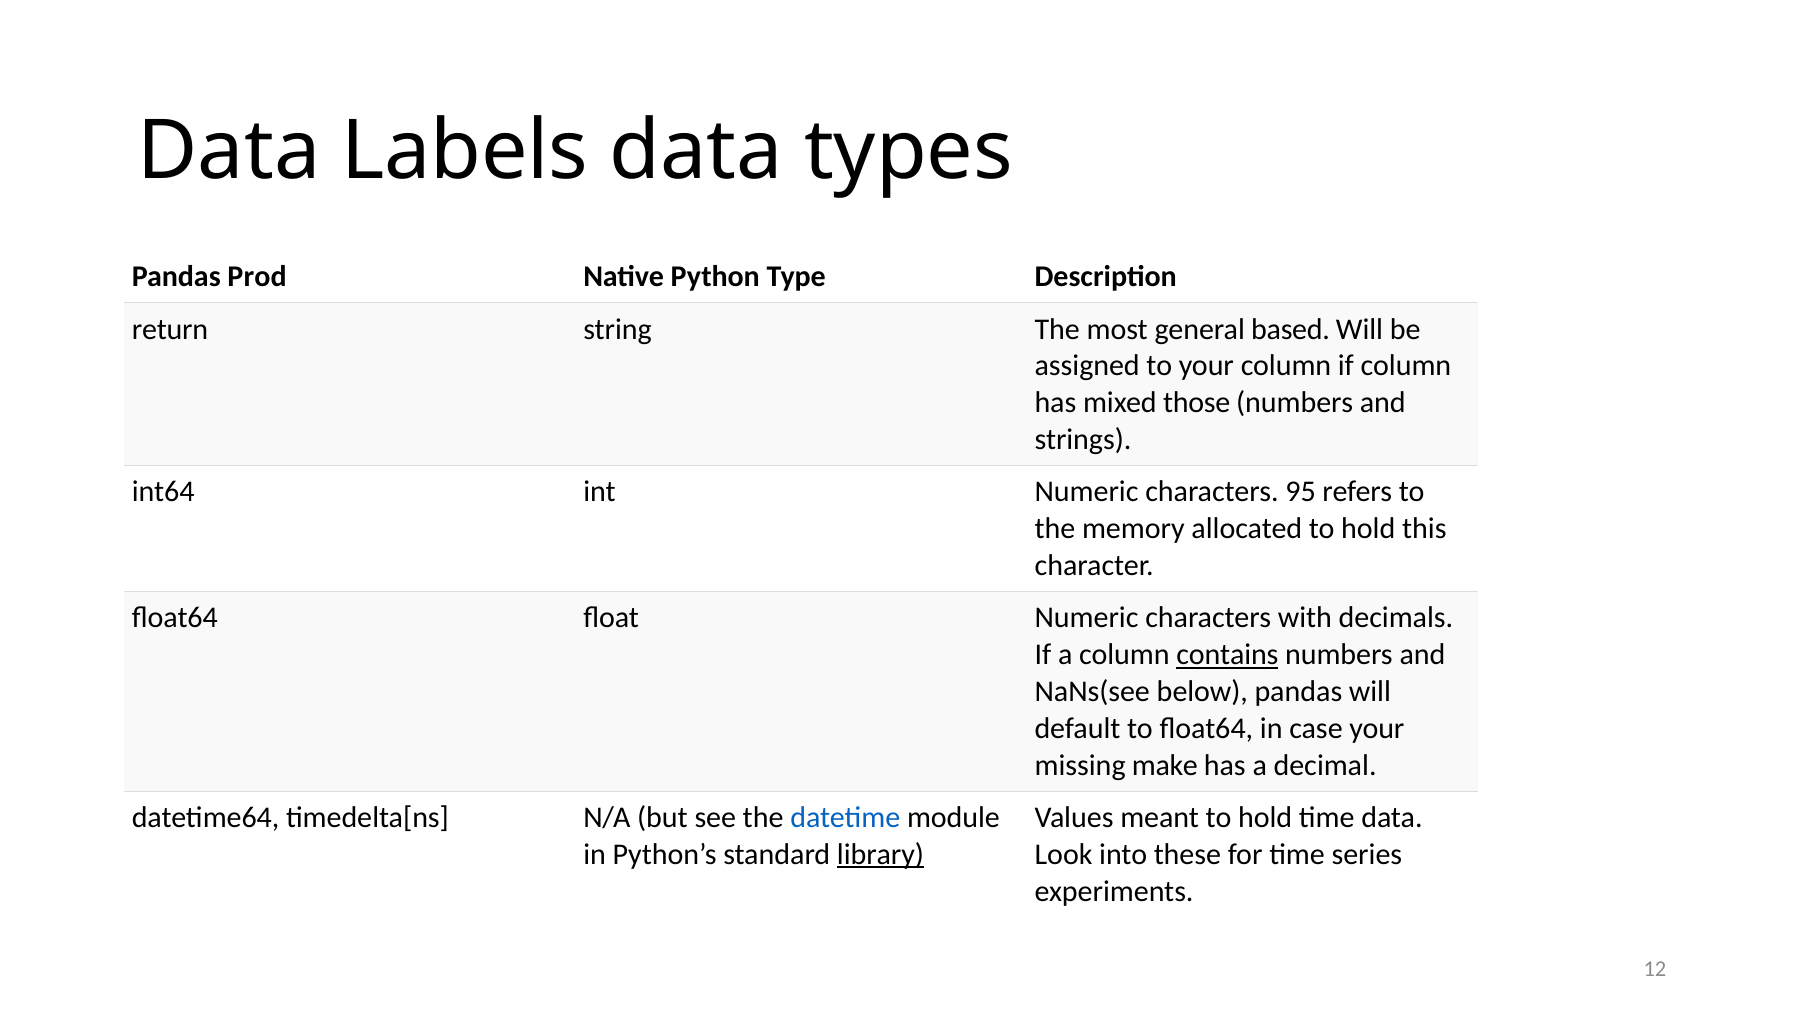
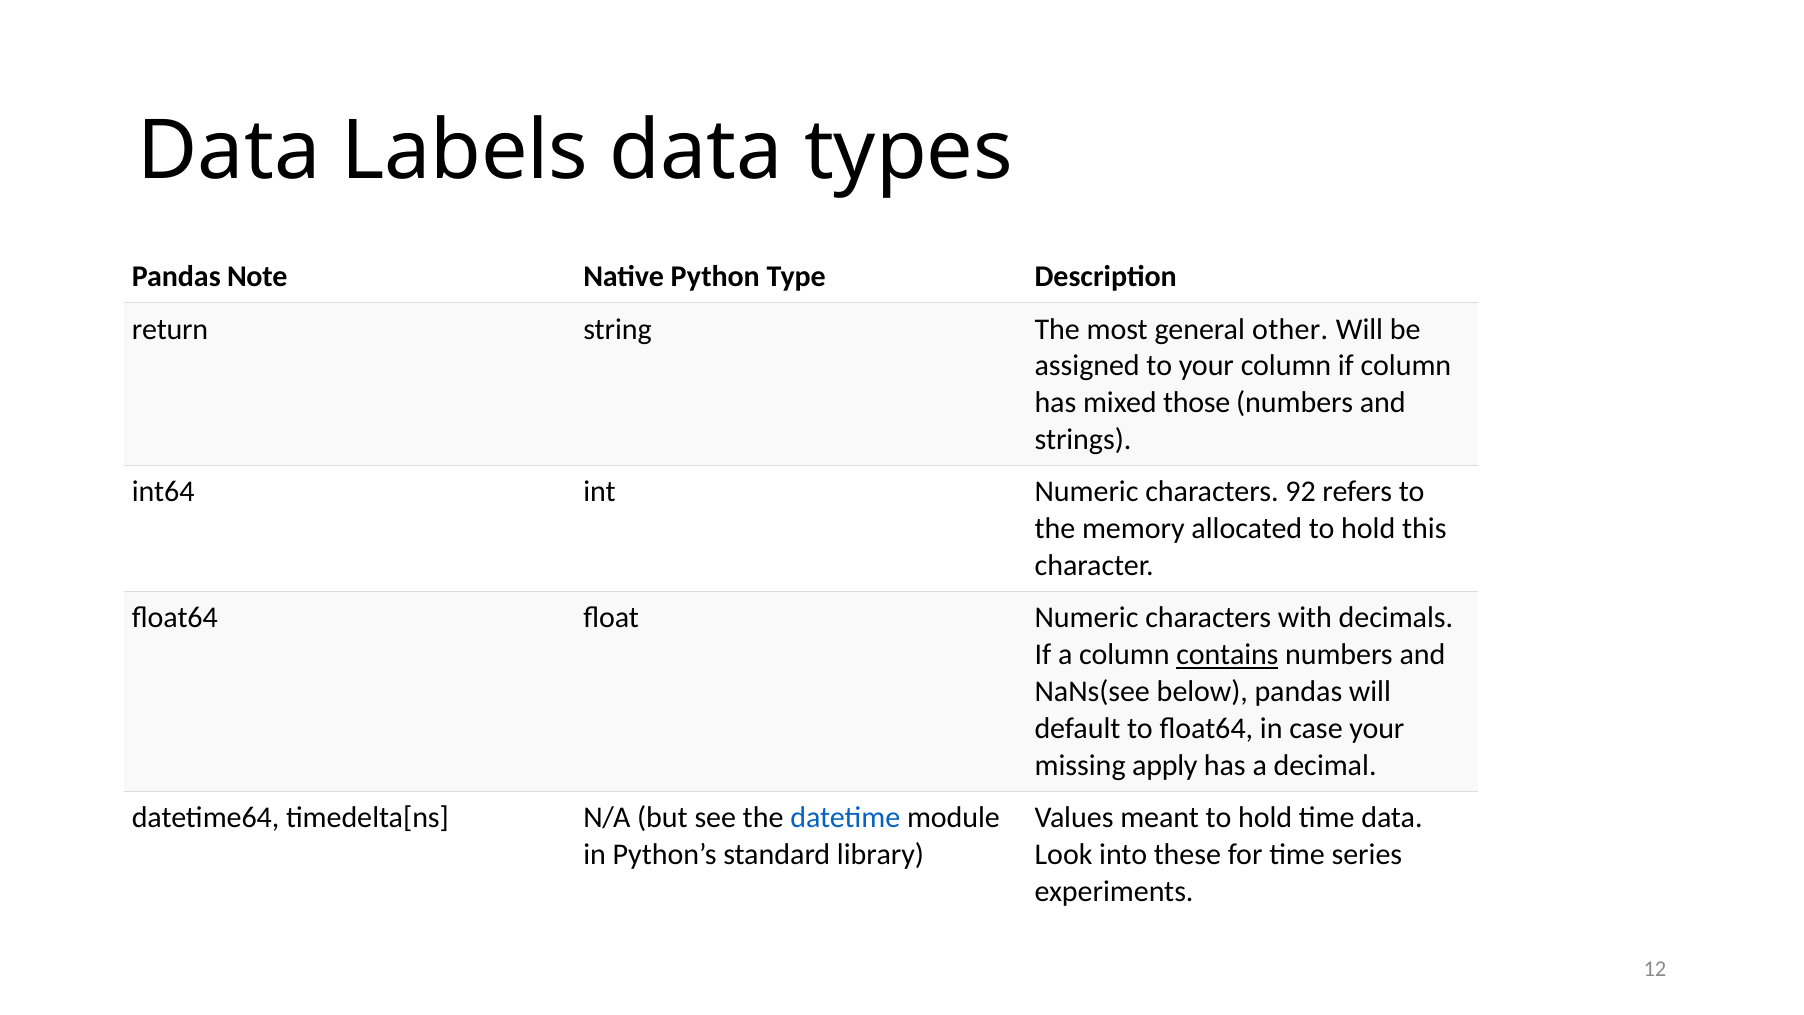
Prod: Prod -> Note
based: based -> other
95: 95 -> 92
make: make -> apply
library underline: present -> none
